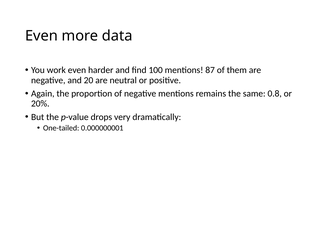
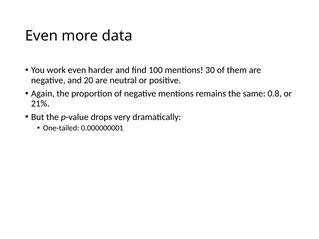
87: 87 -> 30
20%: 20% -> 21%
